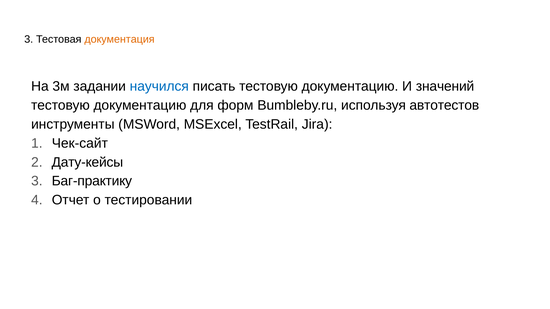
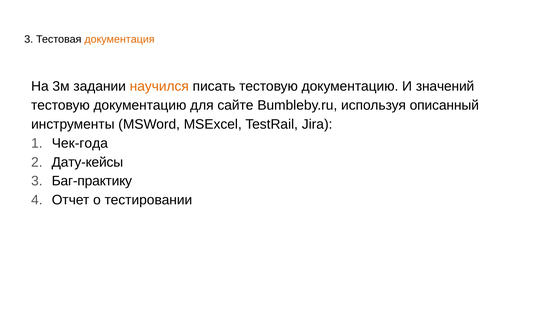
научился colour: blue -> orange
форм: форм -> сайте
автотестов: автотестов -> описанный
Чек-сайт: Чек-сайт -> Чек-года
